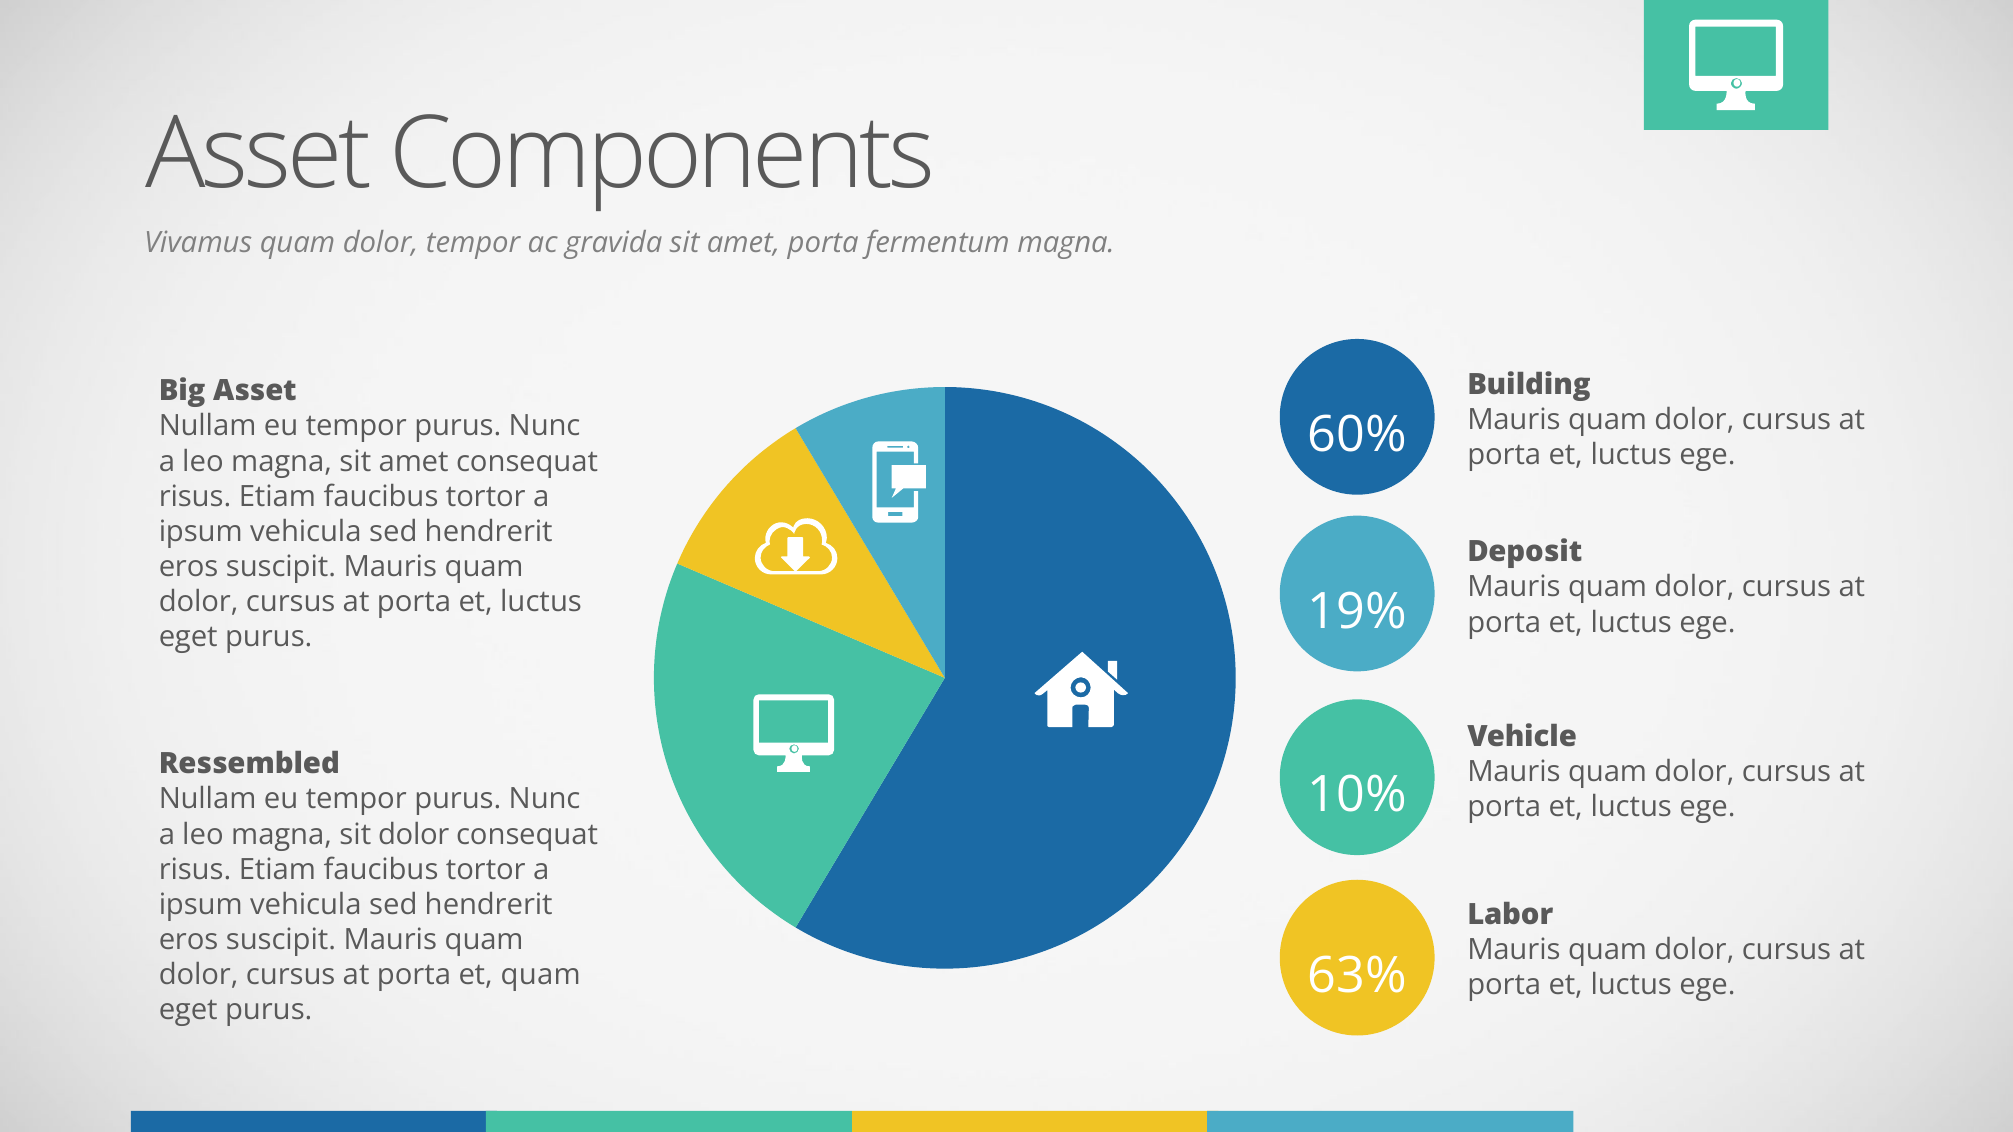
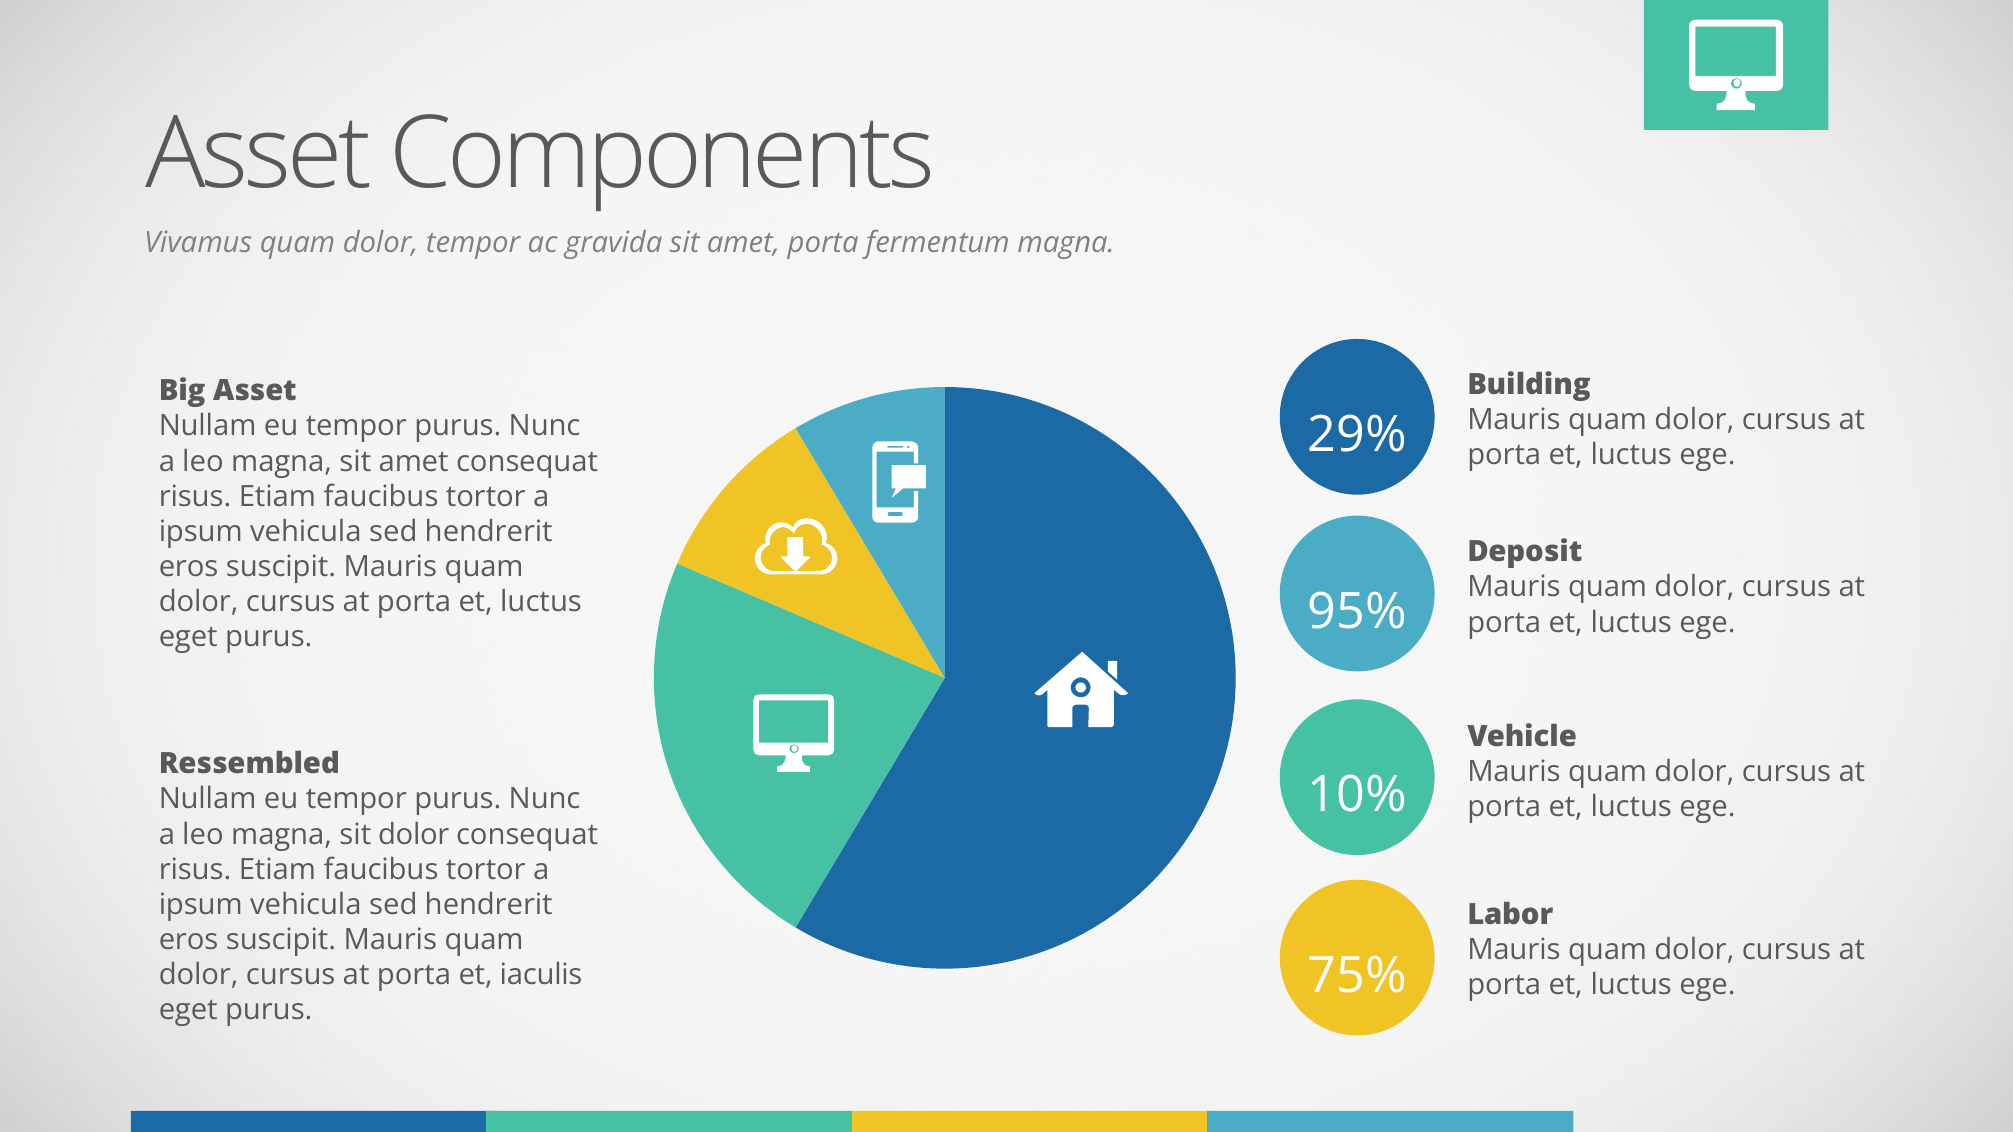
60%: 60% -> 29%
19%: 19% -> 95%
63%: 63% -> 75%
et quam: quam -> iaculis
